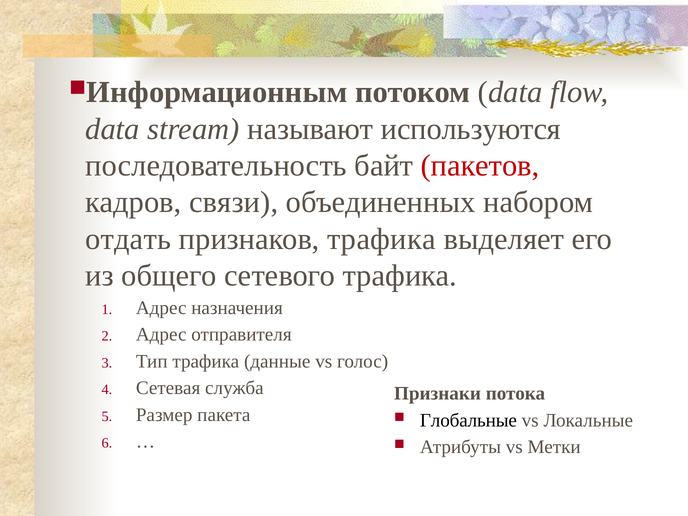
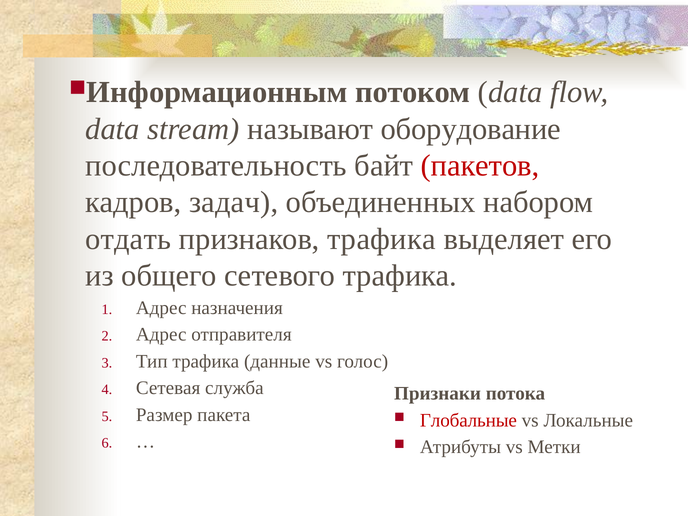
используются: используются -> оборудование
связи: связи -> задач
Глобальные colour: black -> red
